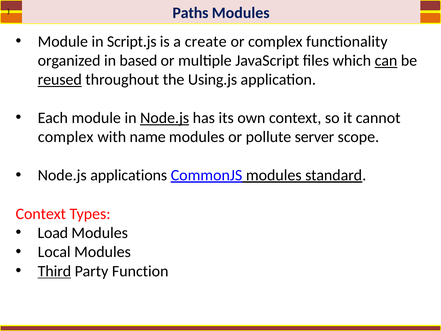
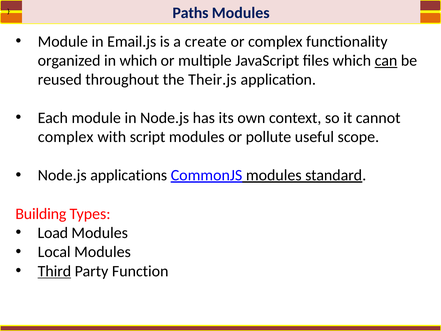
Script.js: Script.js -> Email.js
in based: based -> which
reused underline: present -> none
Using.js: Using.js -> Their.js
Node.js at (165, 118) underline: present -> none
name: name -> script
server: server -> useful
Context at (41, 214): Context -> Building
